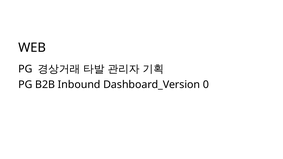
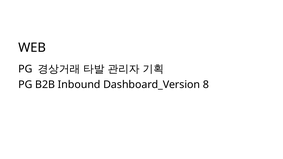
0: 0 -> 8
